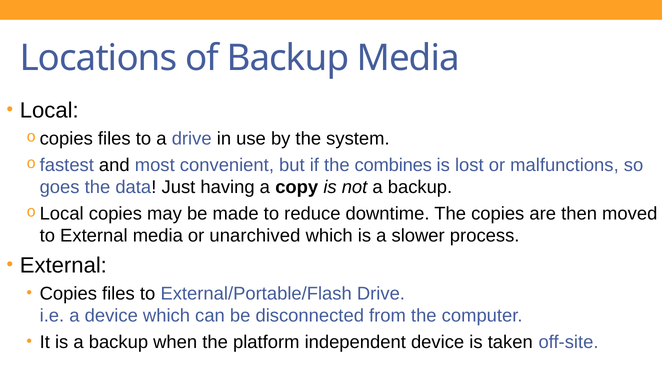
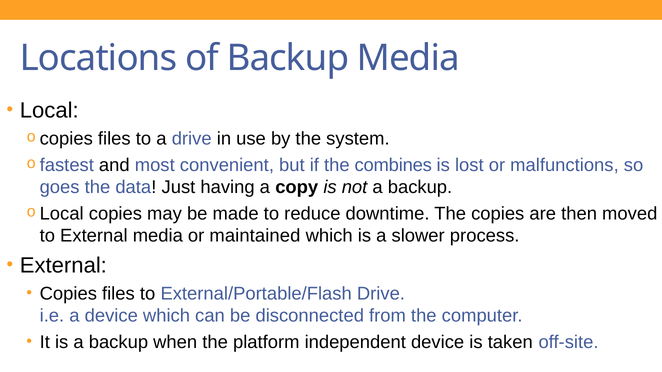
unarchived: unarchived -> maintained
